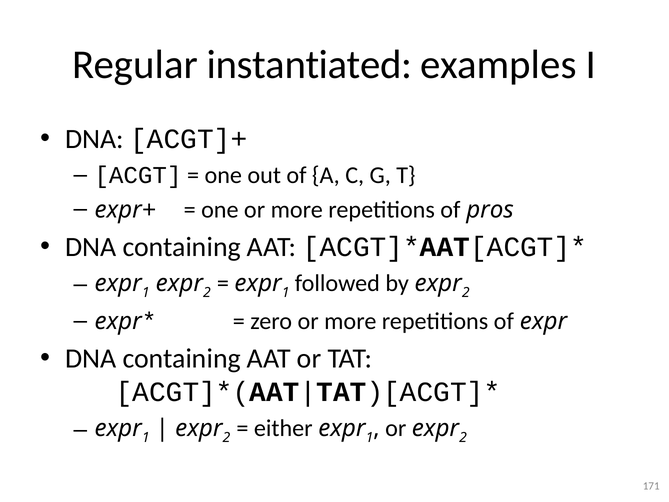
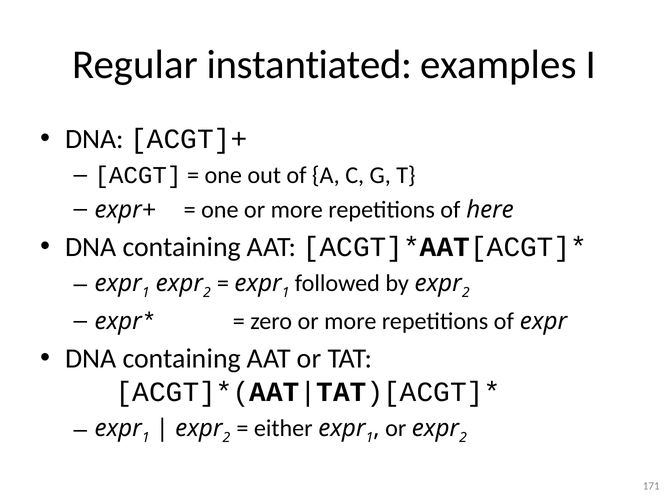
pros: pros -> here
